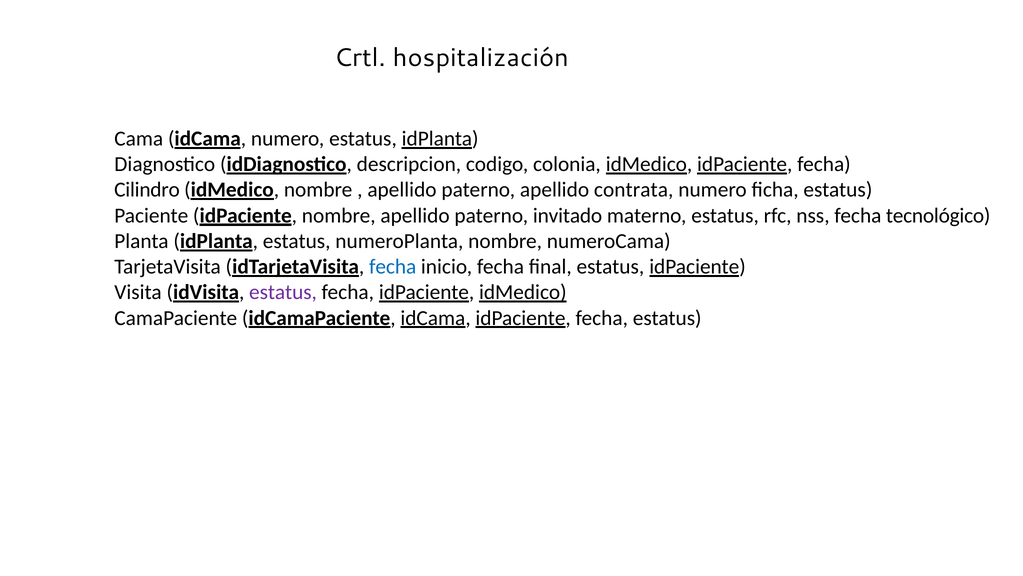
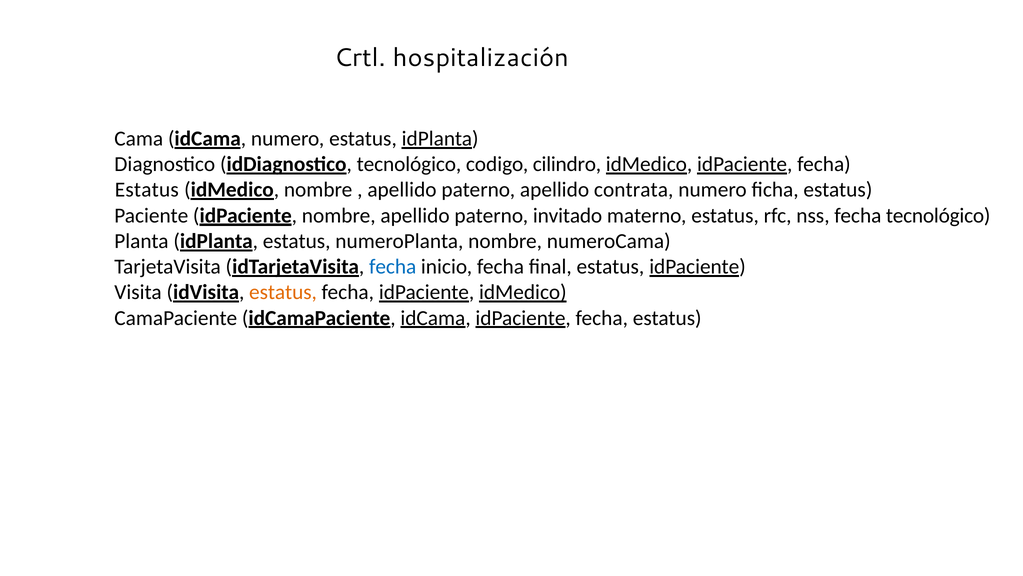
idDiagnostico descripcion: descripcion -> tecnológico
colonia: colonia -> cilindro
Cilindro at (147, 190): Cilindro -> Estatus
estatus at (283, 292) colour: purple -> orange
